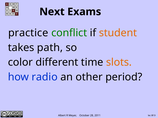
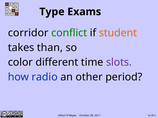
Next: Next -> Type
practice: practice -> corridor
path: path -> than
slots colour: orange -> purple
